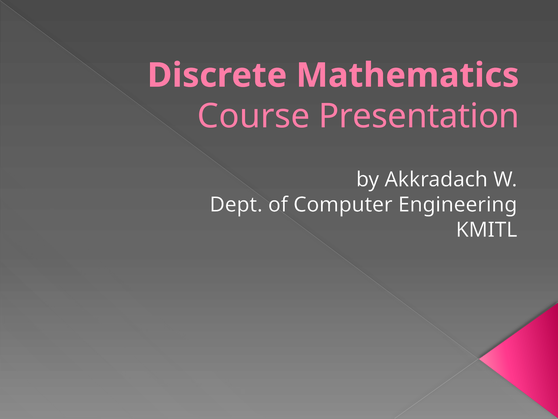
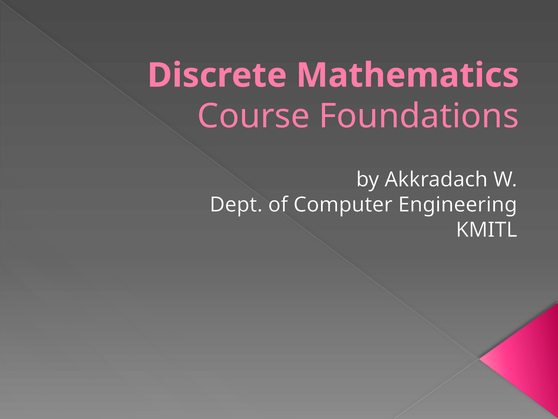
Presentation: Presentation -> Foundations
